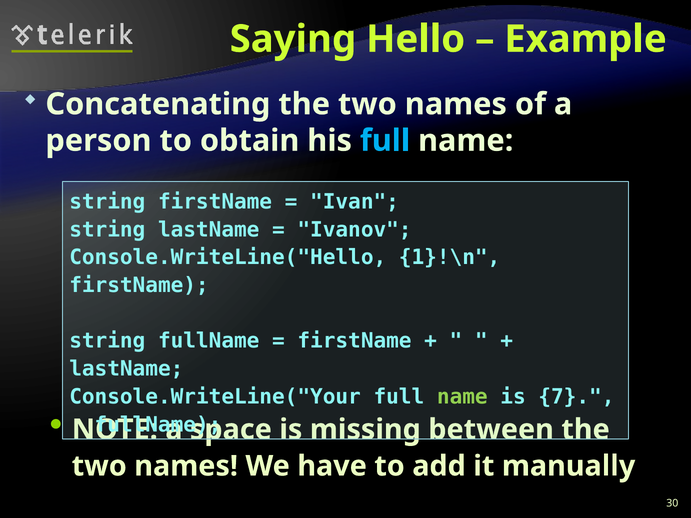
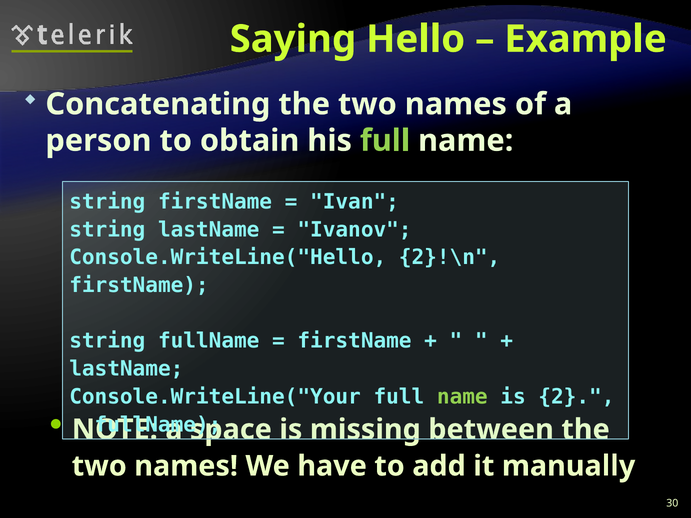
full at (385, 141) colour: light blue -> light green
1}!\n: 1}!\n -> 2}!\n
7: 7 -> 2
